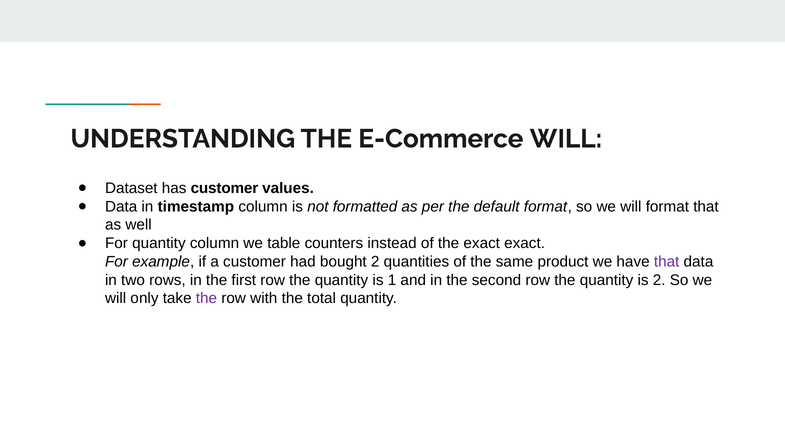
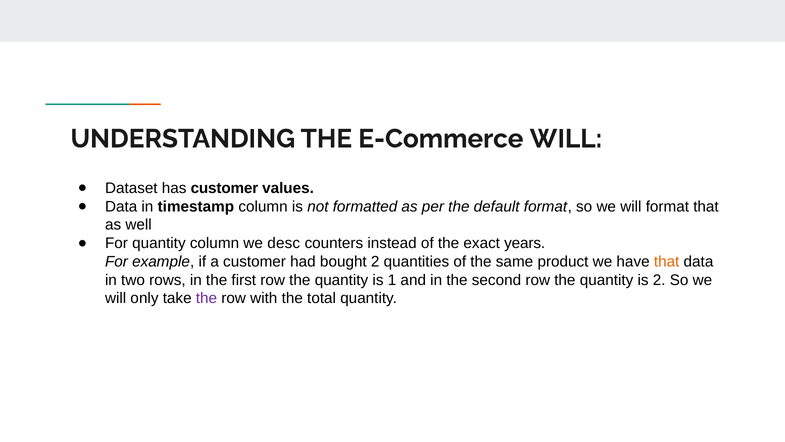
table: table -> desc
exact exact: exact -> years
that at (667, 261) colour: purple -> orange
